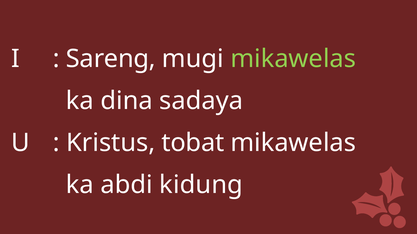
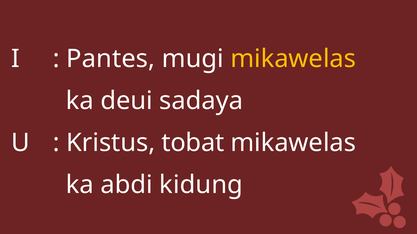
Sareng: Sareng -> Pantes
mikawelas at (293, 59) colour: light green -> yellow
dina: dina -> deui
